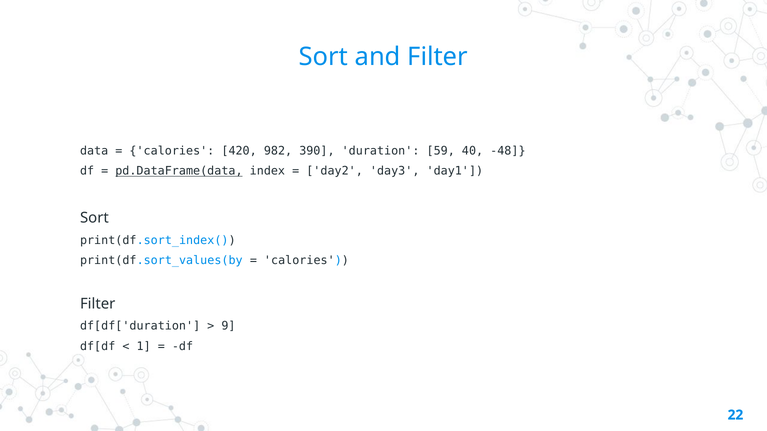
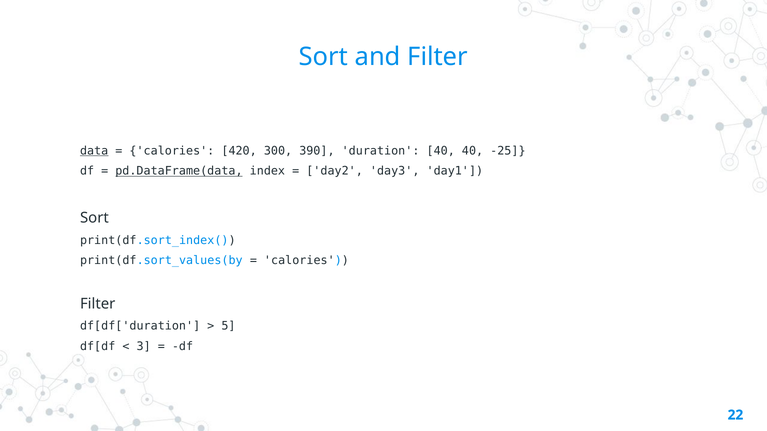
data underline: none -> present
982: 982 -> 300
duration 59: 59 -> 40
-48: -48 -> -25
9: 9 -> 5
1: 1 -> 3
